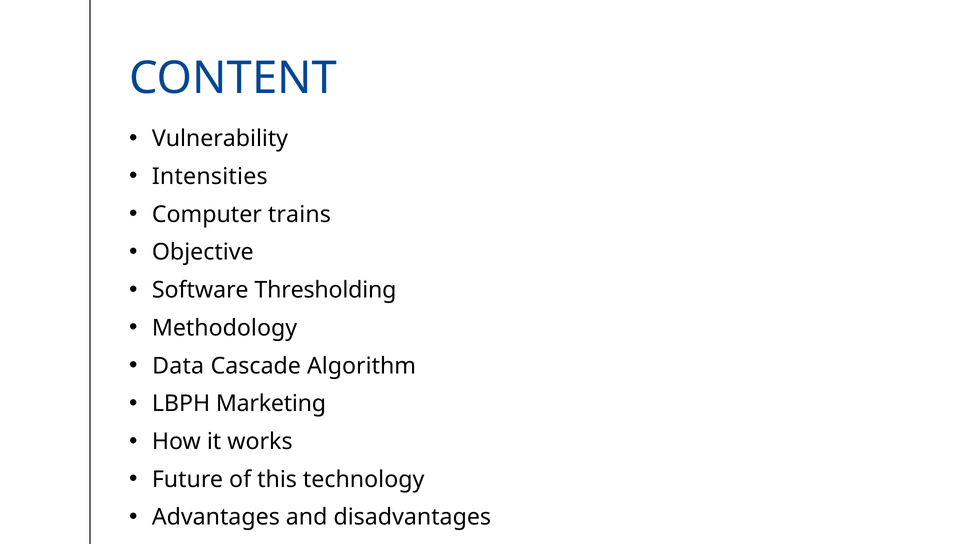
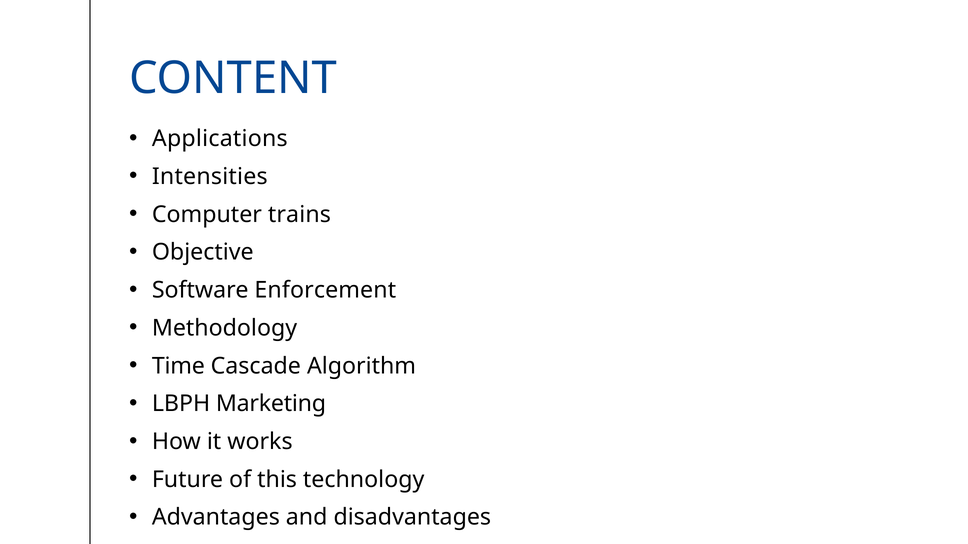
Vulnerability: Vulnerability -> Applications
Thresholding: Thresholding -> Enforcement
Data: Data -> Time
